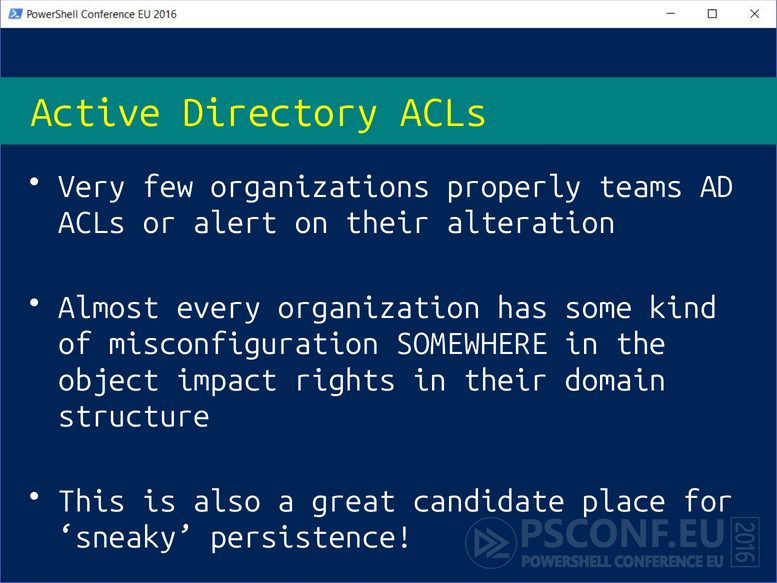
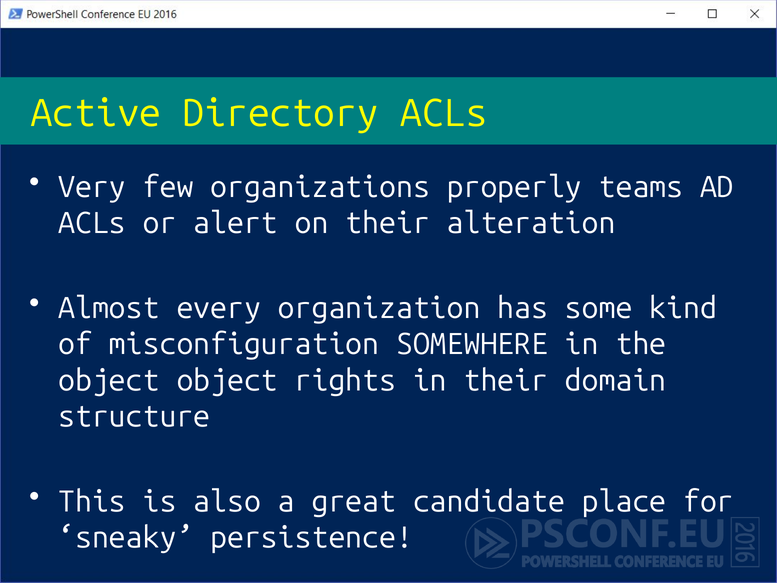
object impact: impact -> object
